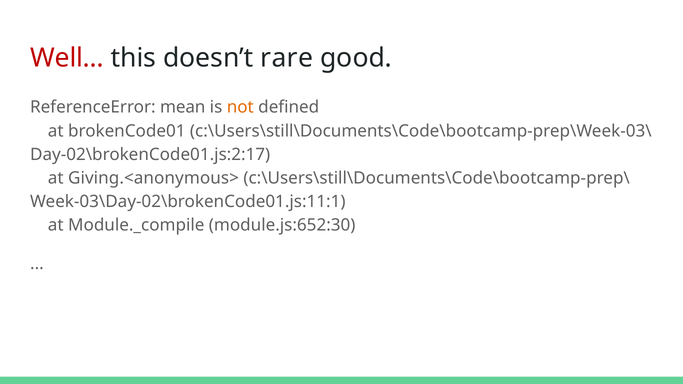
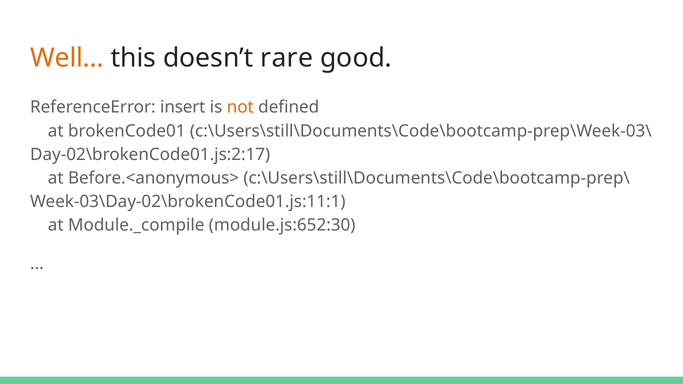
Well… colour: red -> orange
mean: mean -> insert
Giving.<anonymous>: Giving.<anonymous> -> Before.<anonymous>
